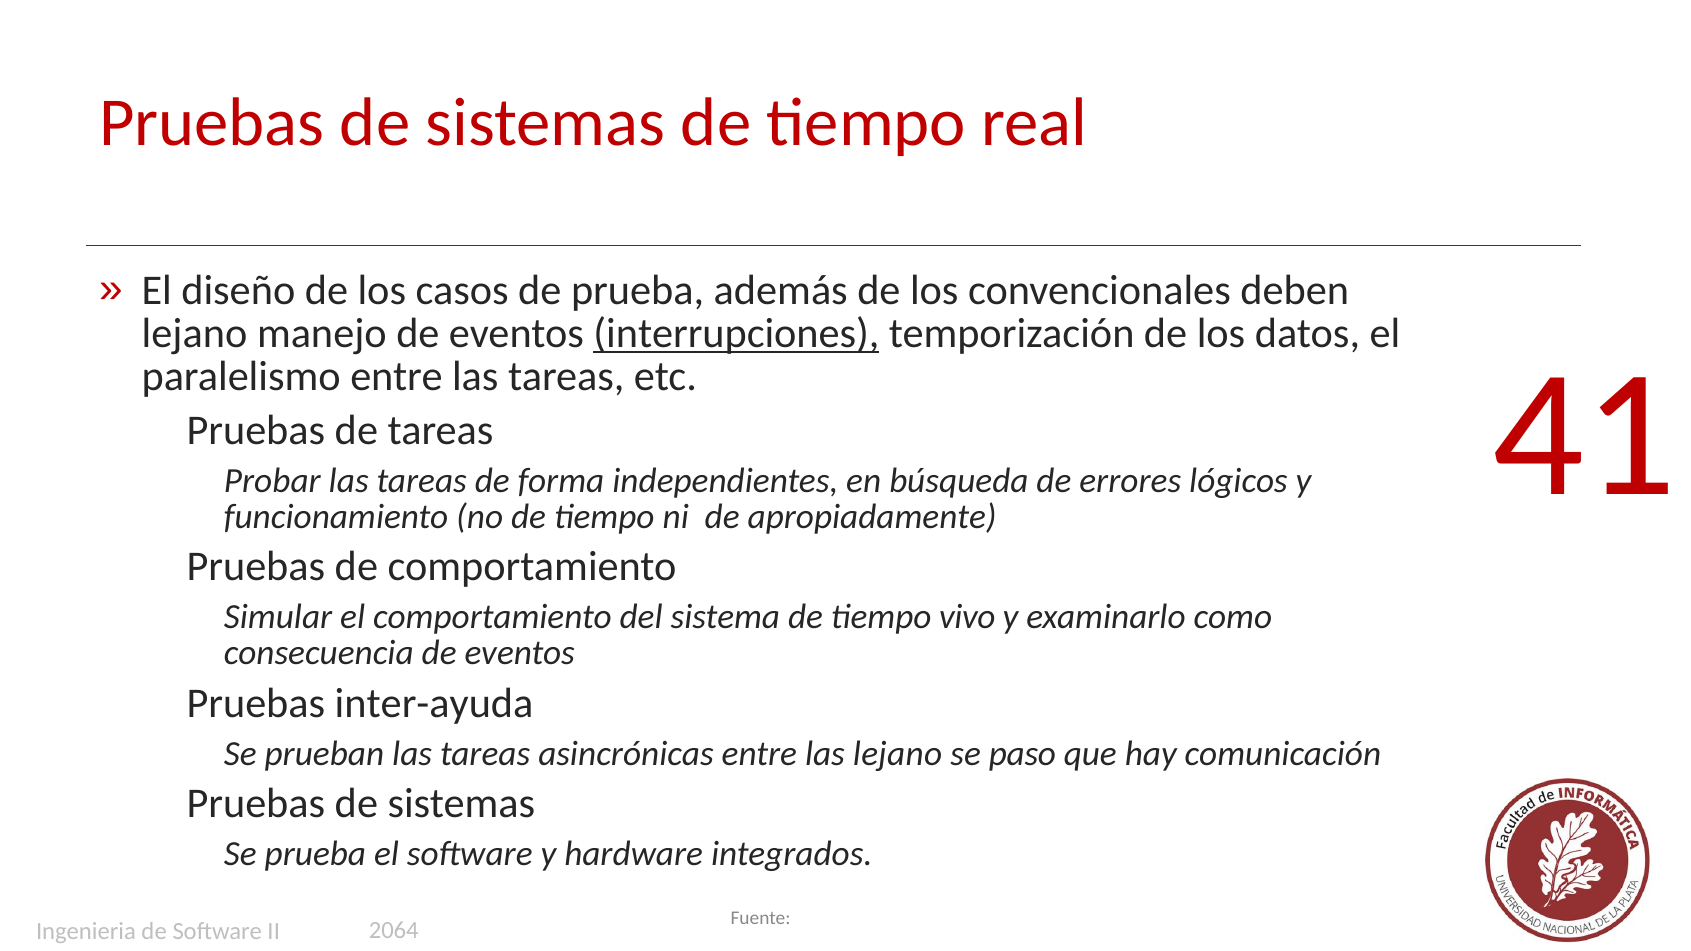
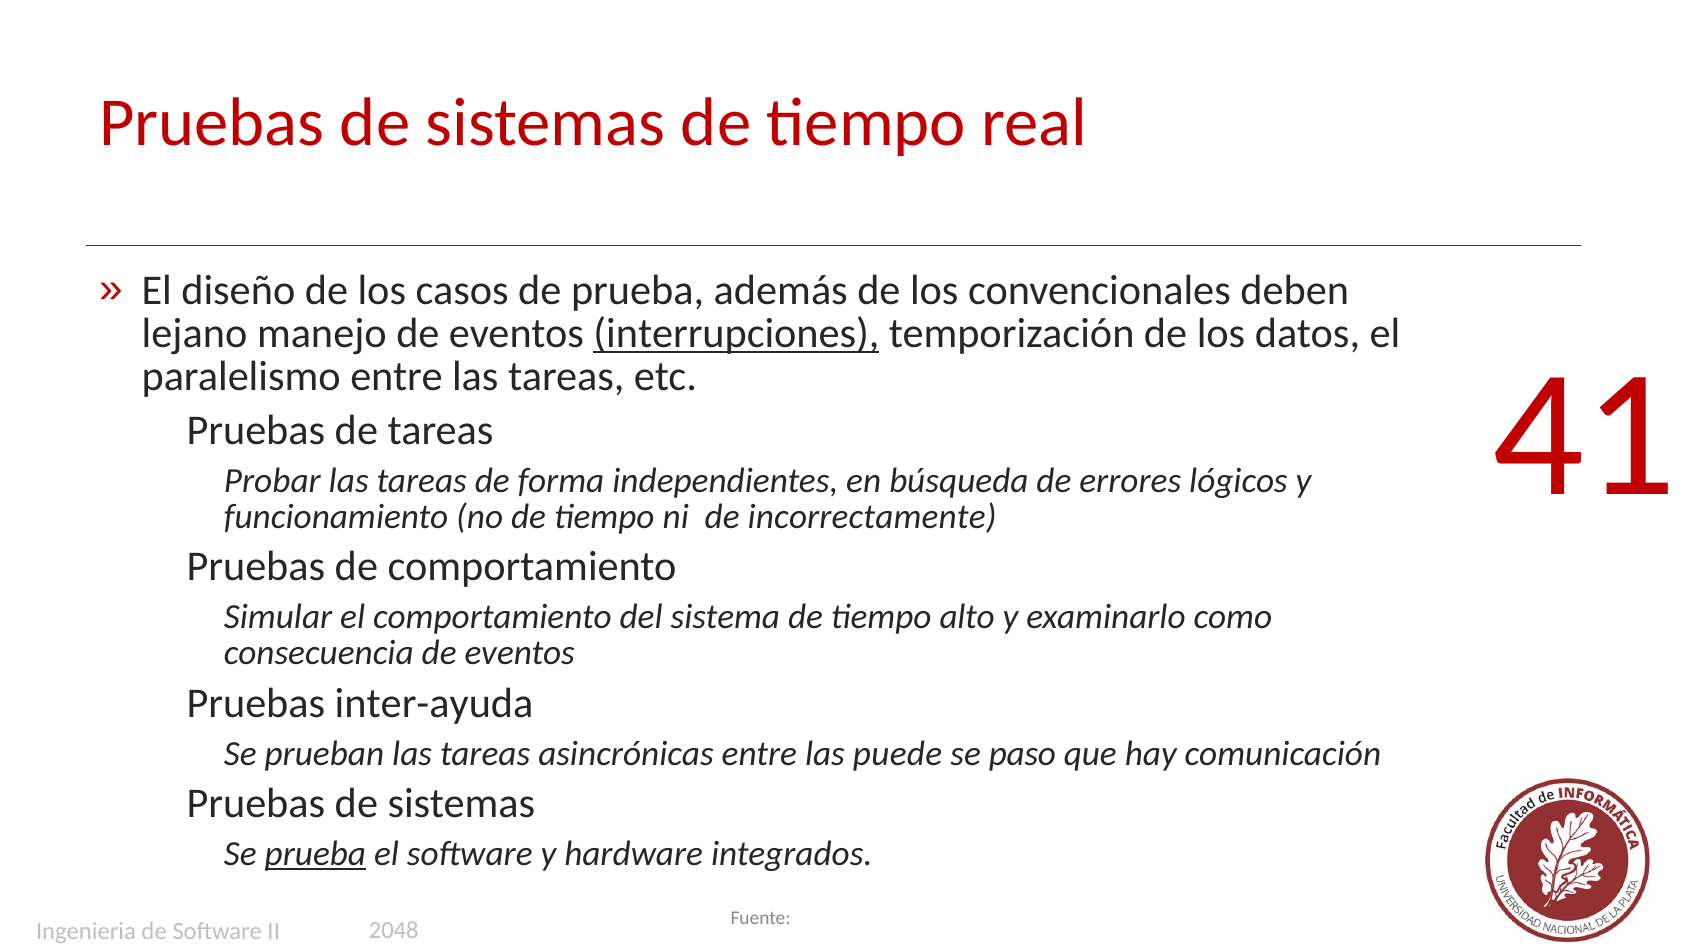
apropiadamente: apropiadamente -> incorrectamente
vivo: vivo -> alto
las lejano: lejano -> puede
prueba at (315, 854) underline: none -> present
2064: 2064 -> 2048
